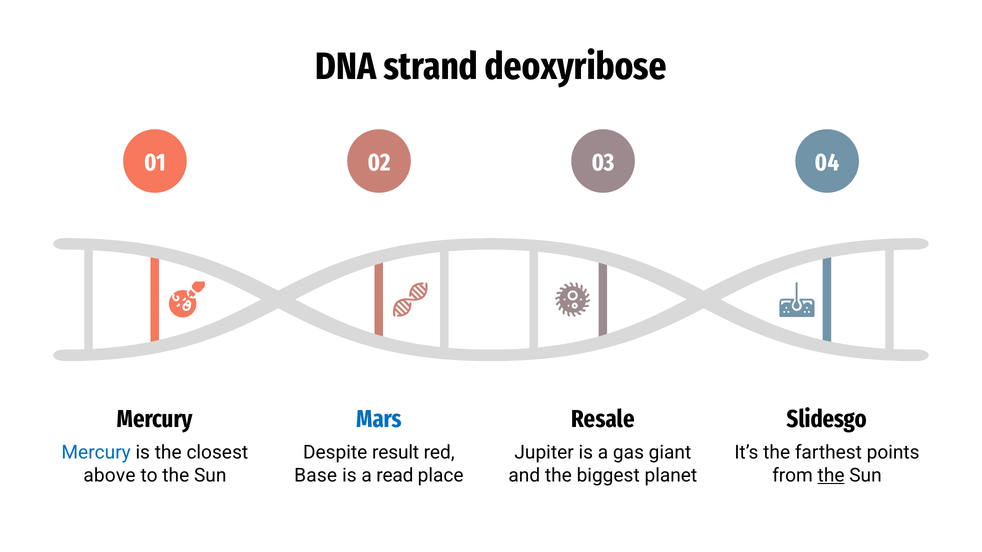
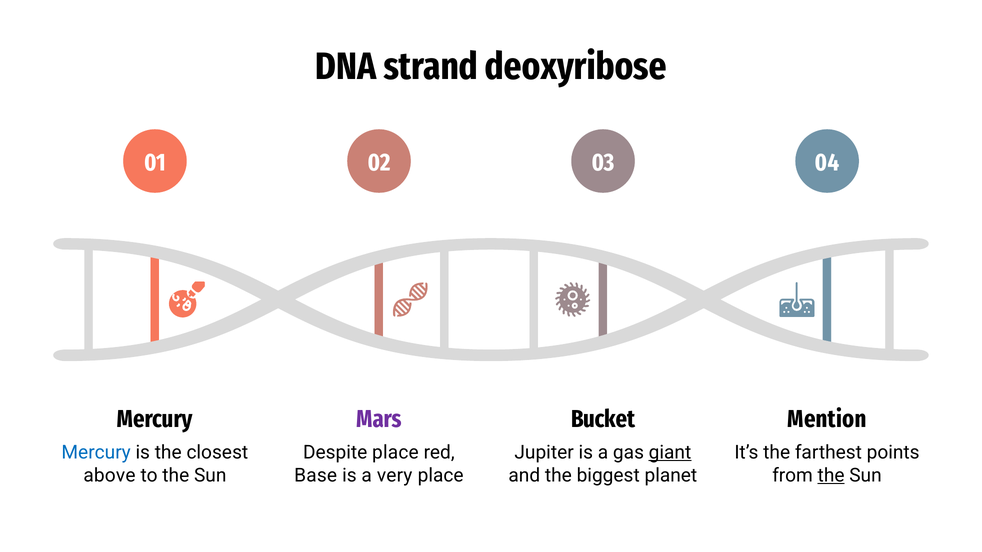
Mars colour: blue -> purple
Resale: Resale -> Bucket
Slidesgo: Slidesgo -> Mention
Despite result: result -> place
giant underline: none -> present
read: read -> very
